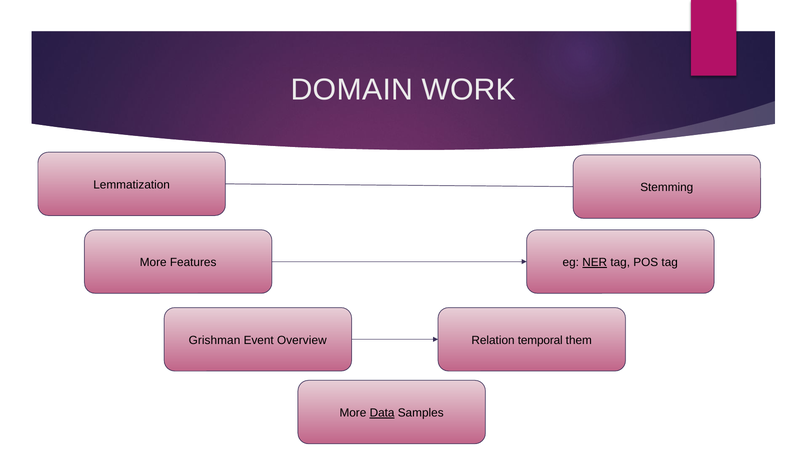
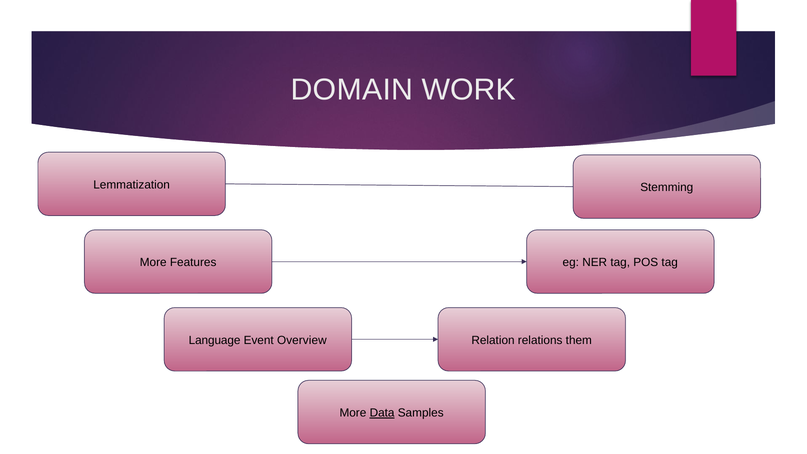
NER underline: present -> none
Grishman: Grishman -> Language
temporal: temporal -> relations
